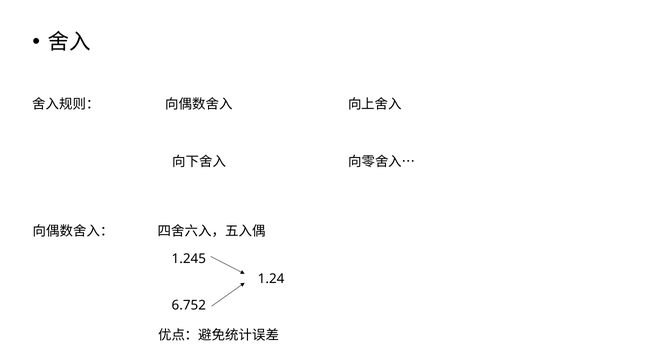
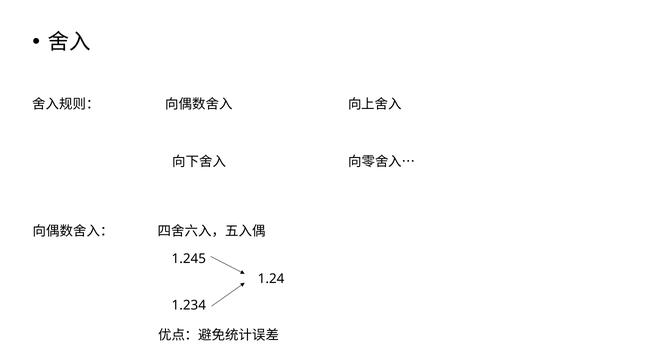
6.752: 6.752 -> 1.234
